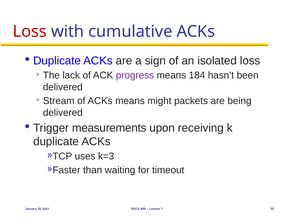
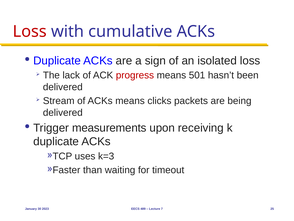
progress colour: purple -> red
184: 184 -> 501
might: might -> clicks
